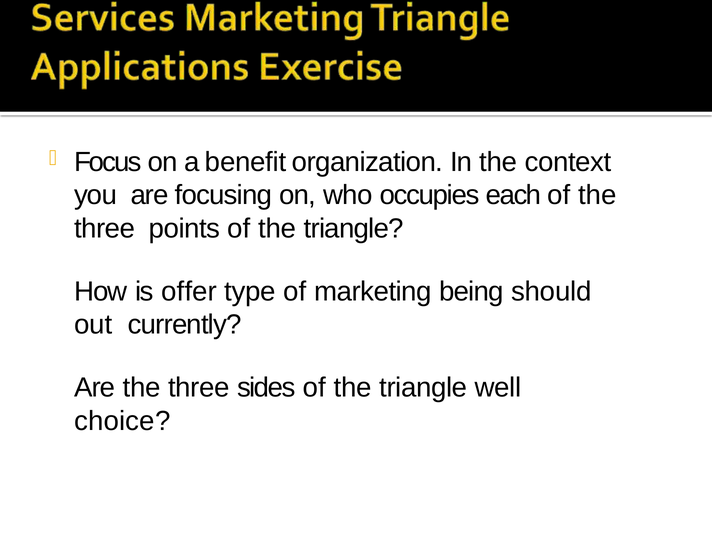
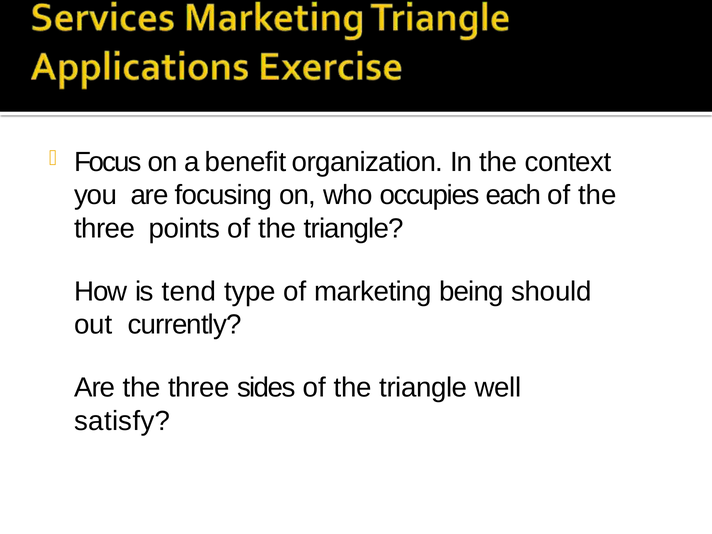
offer: offer -> tend
choice: choice -> satisfy
